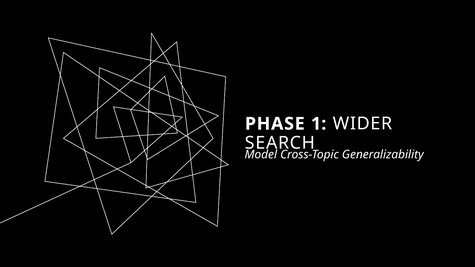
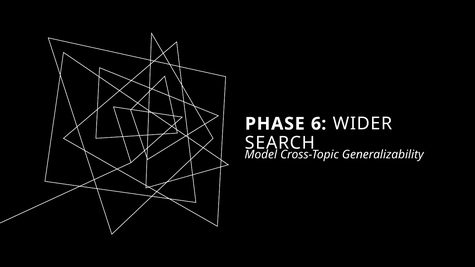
1: 1 -> 6
